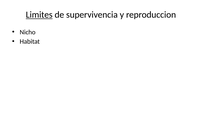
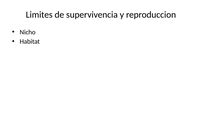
Limites underline: present -> none
